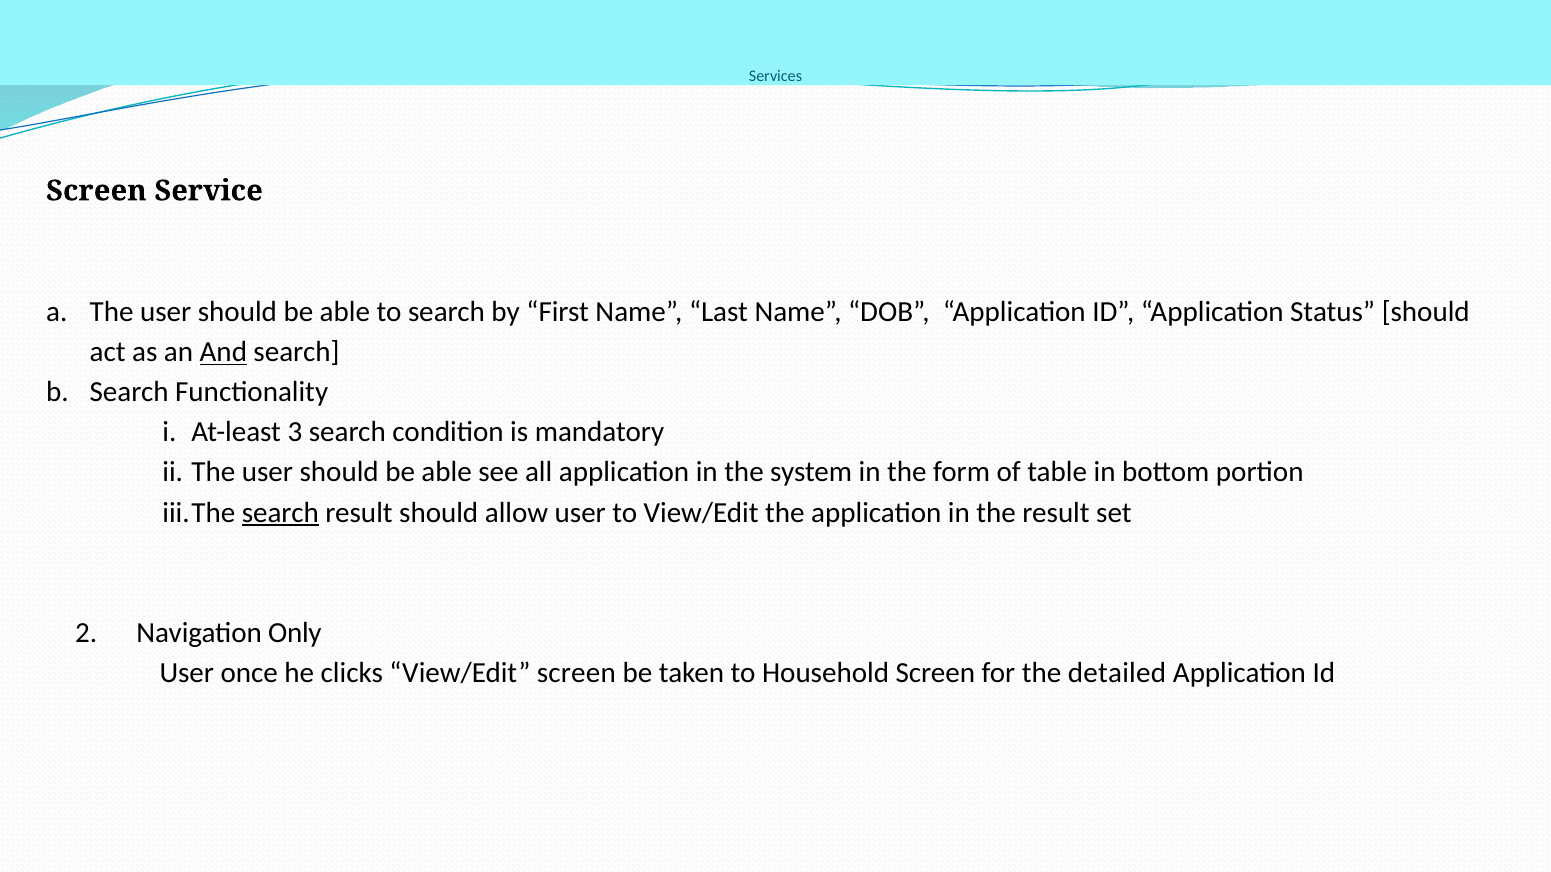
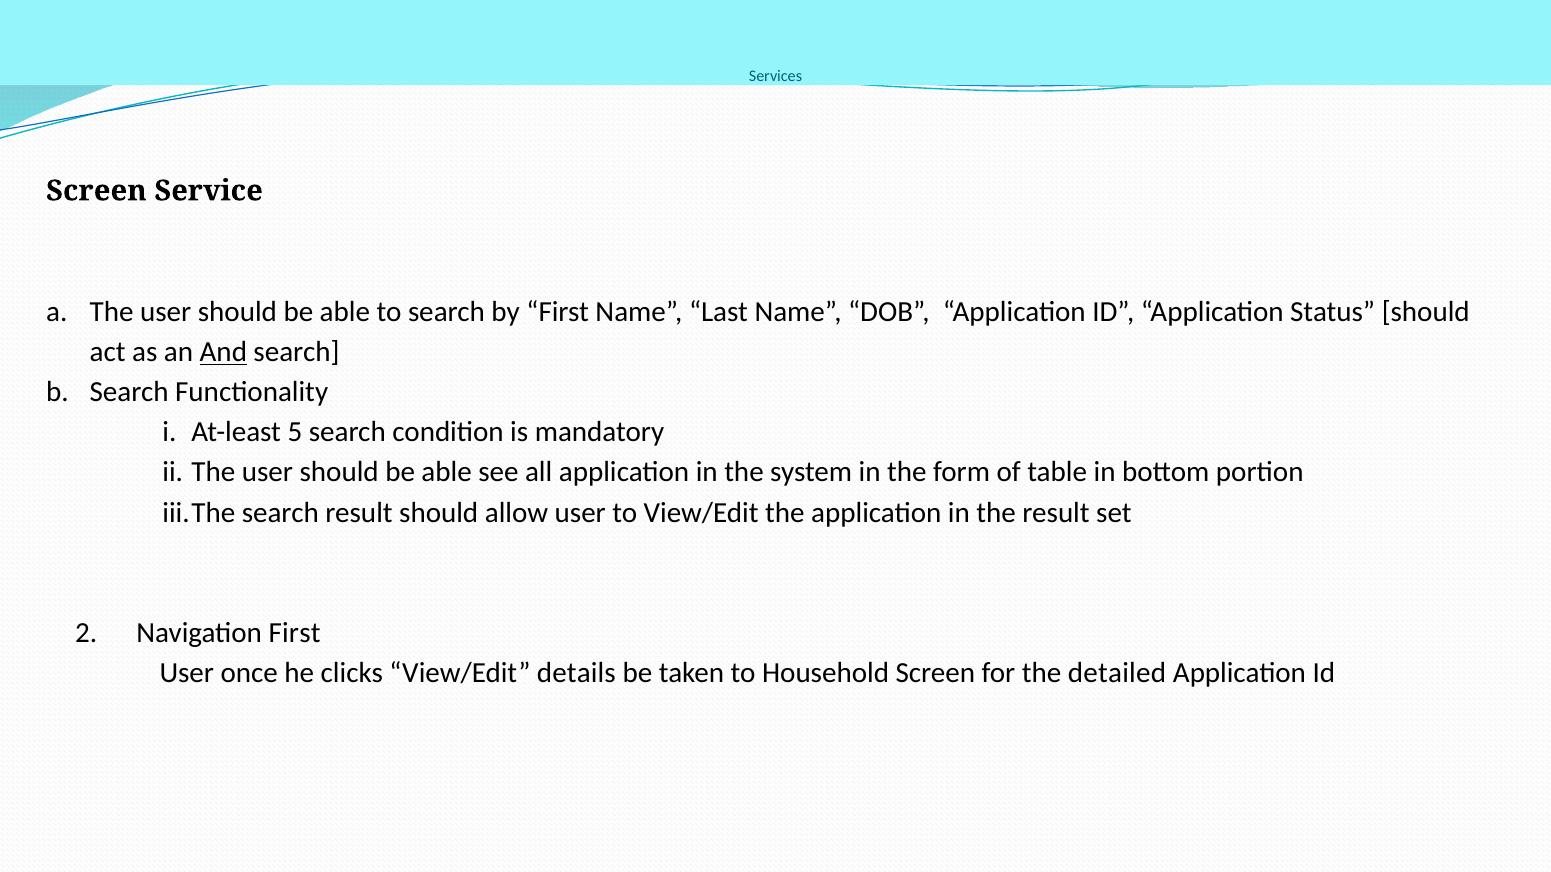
3: 3 -> 5
search at (280, 513) underline: present -> none
Navigation Only: Only -> First
View/Edit screen: screen -> details
